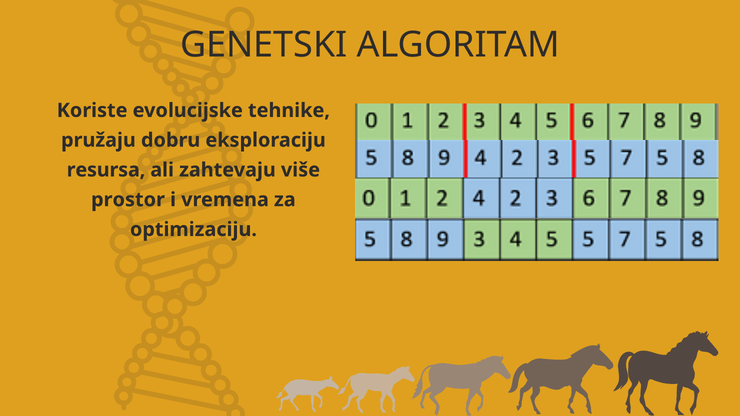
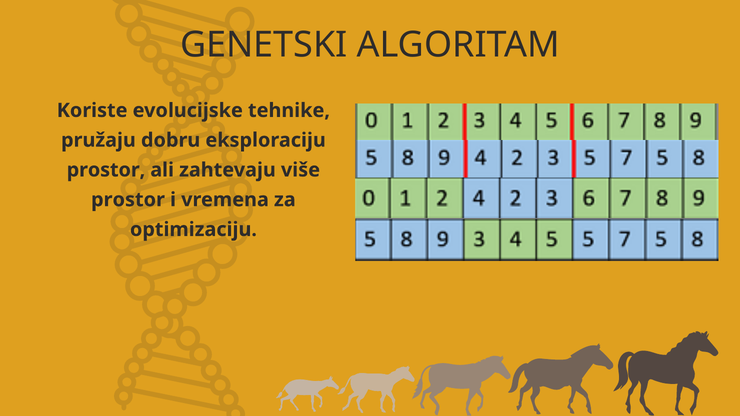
resursa at (106, 170): resursa -> prostor
